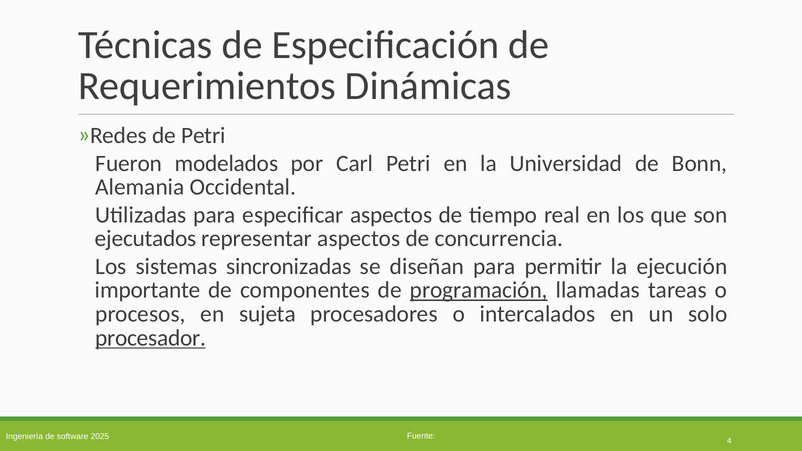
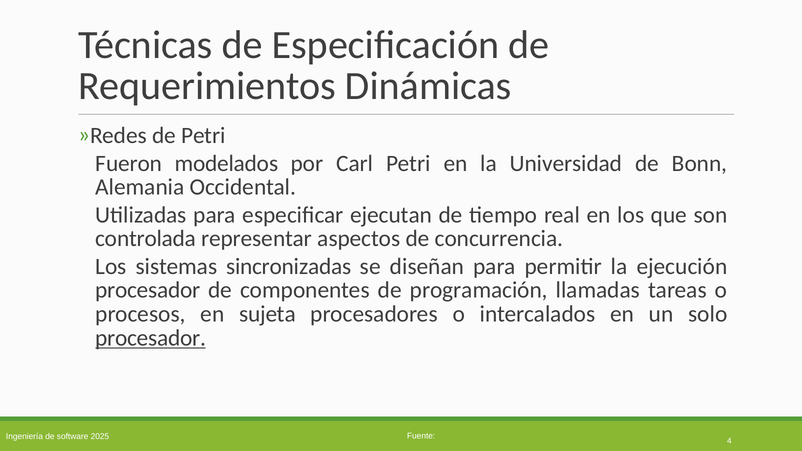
especificar aspectos: aspectos -> ejecutan
ejecutados: ejecutados -> controlada
importante at (148, 290): importante -> procesador
programación underline: present -> none
